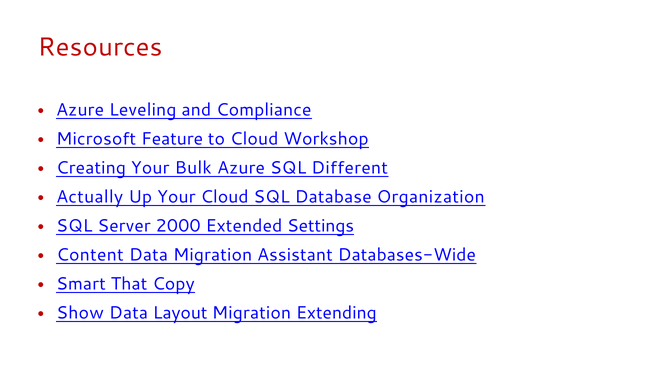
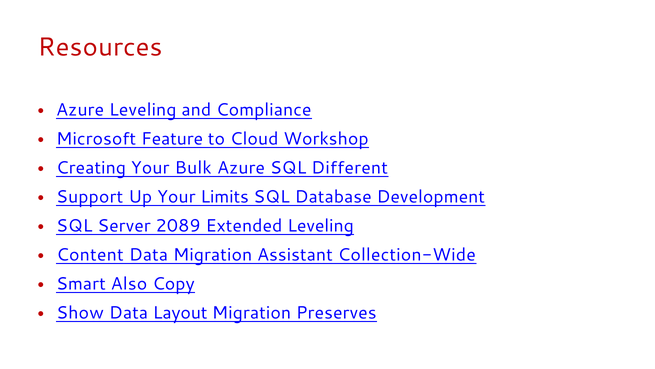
Actually: Actually -> Support
Your Cloud: Cloud -> Limits
Organization: Organization -> Development
2000: 2000 -> 2089
Extended Settings: Settings -> Leveling
Databases-Wide: Databases-Wide -> Collection-Wide
That: That -> Also
Extending: Extending -> Preserves
